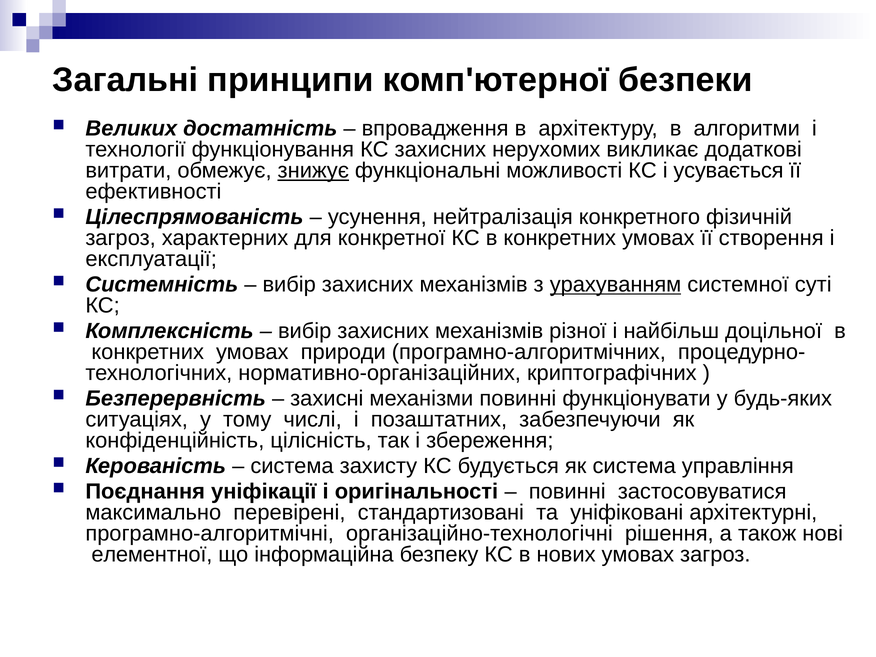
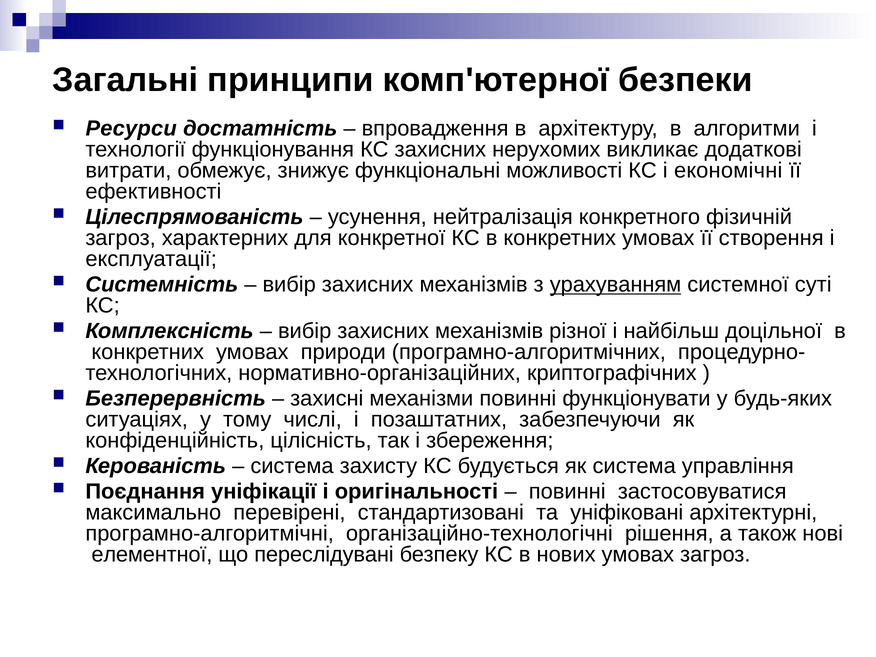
Великих: Великих -> Ресурси
знижує underline: present -> none
усувається: усувається -> економічні
інформаційна: інформаційна -> переслідувані
